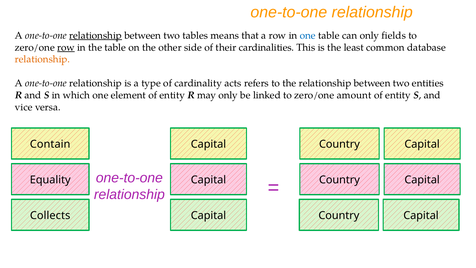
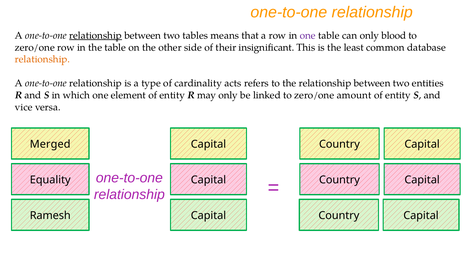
one at (308, 35) colour: blue -> purple
fields: fields -> blood
row at (66, 47) underline: present -> none
cardinalities: cardinalities -> insignificant
Contain: Contain -> Merged
Collects: Collects -> Ramesh
